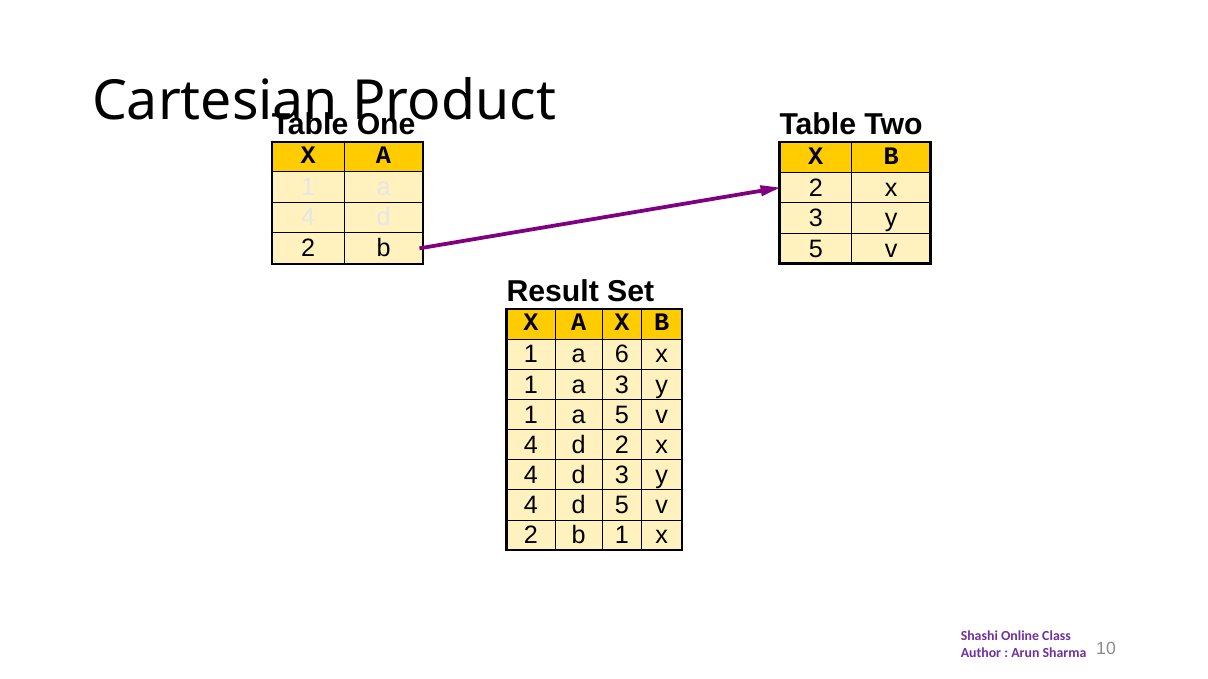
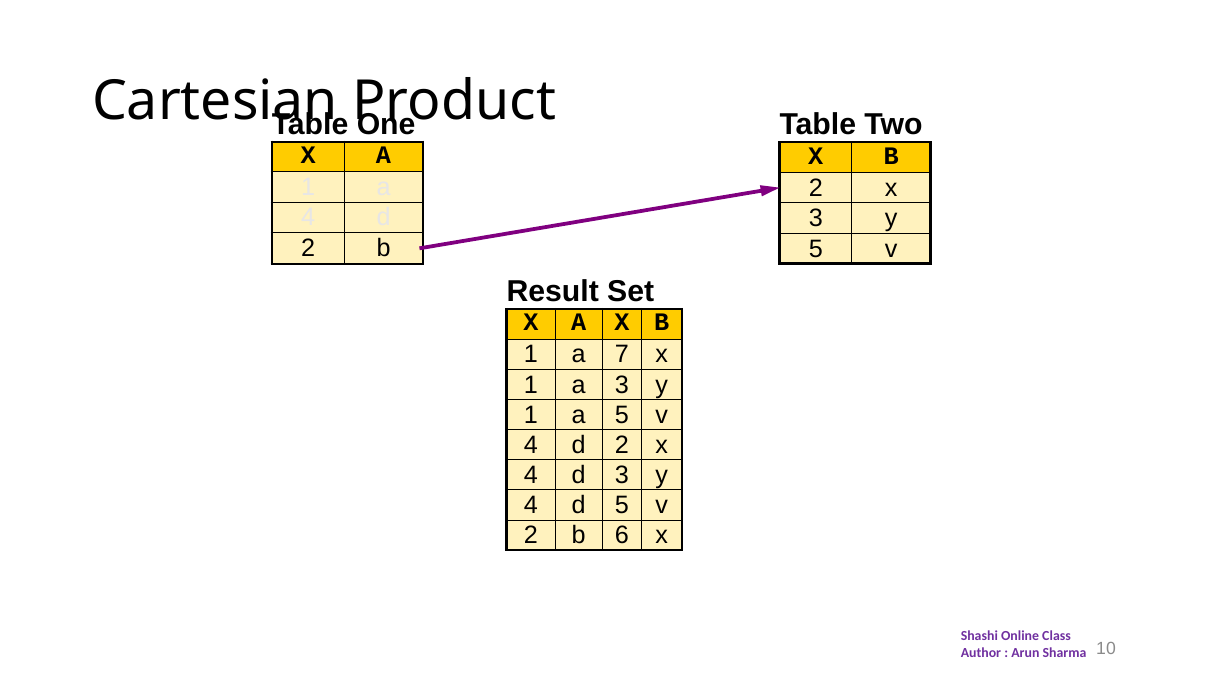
6: 6 -> 7
2 b 1: 1 -> 6
